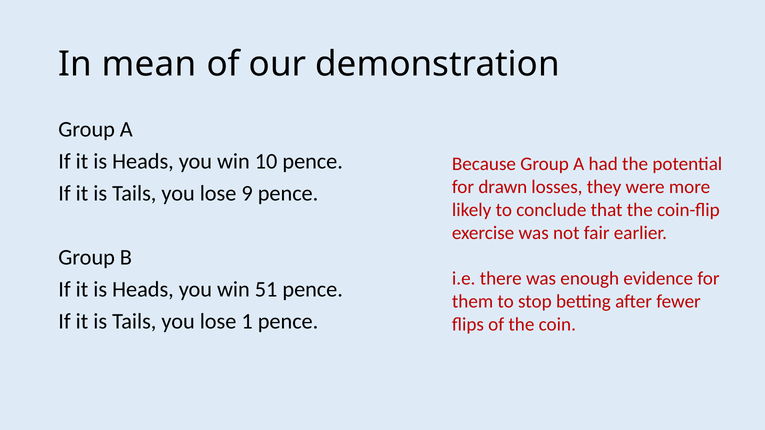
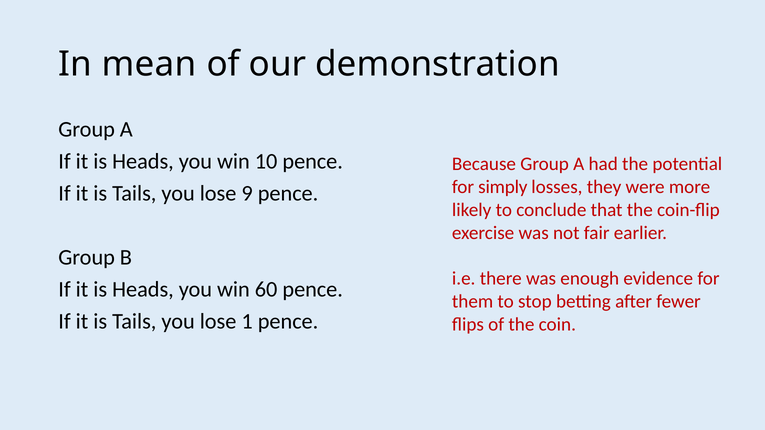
drawn: drawn -> simply
51: 51 -> 60
